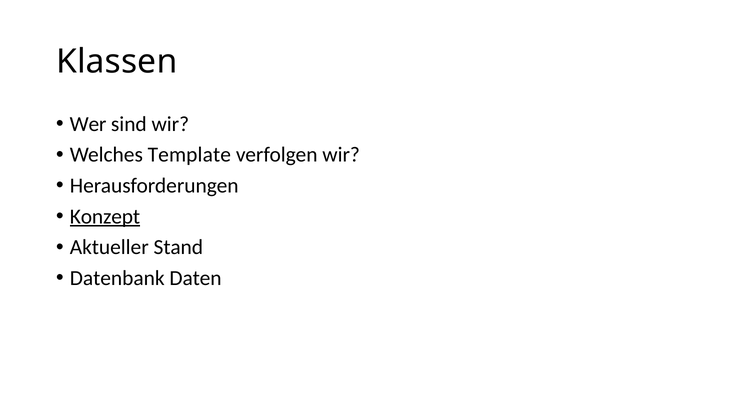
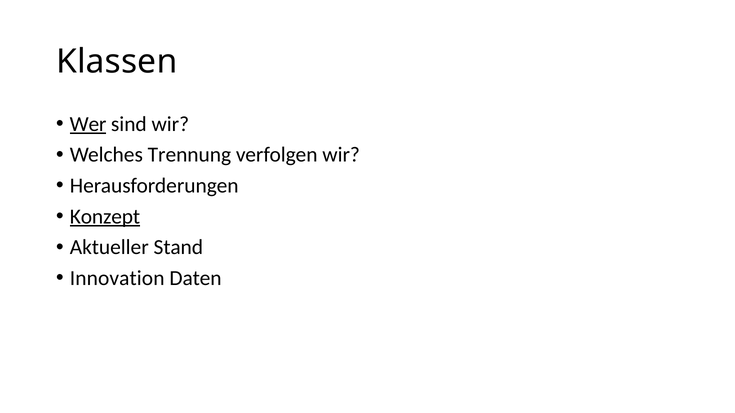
Wer underline: none -> present
Template: Template -> Trennung
Datenbank: Datenbank -> Innovation
